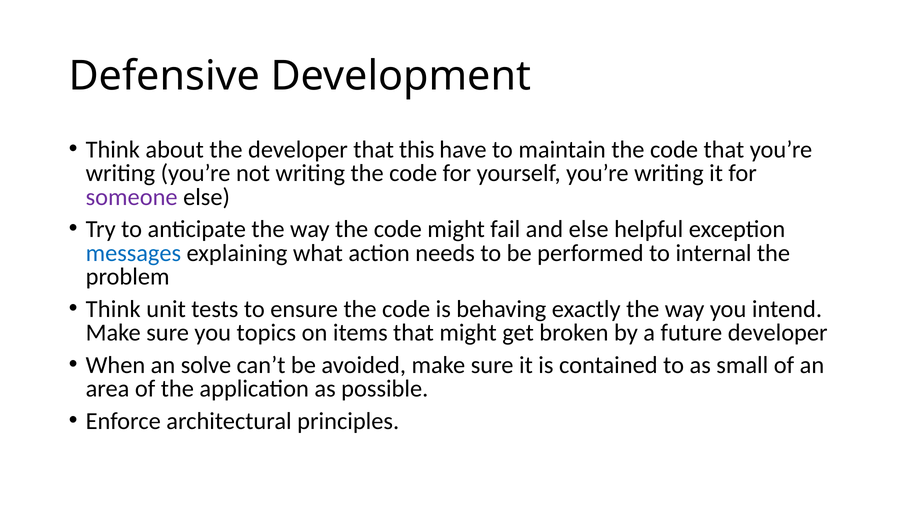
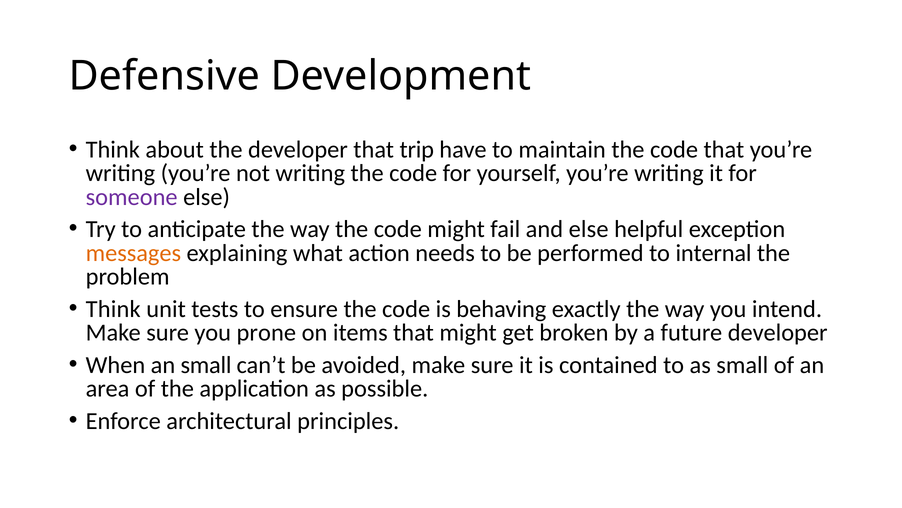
this: this -> trip
messages colour: blue -> orange
topics: topics -> prone
an solve: solve -> small
